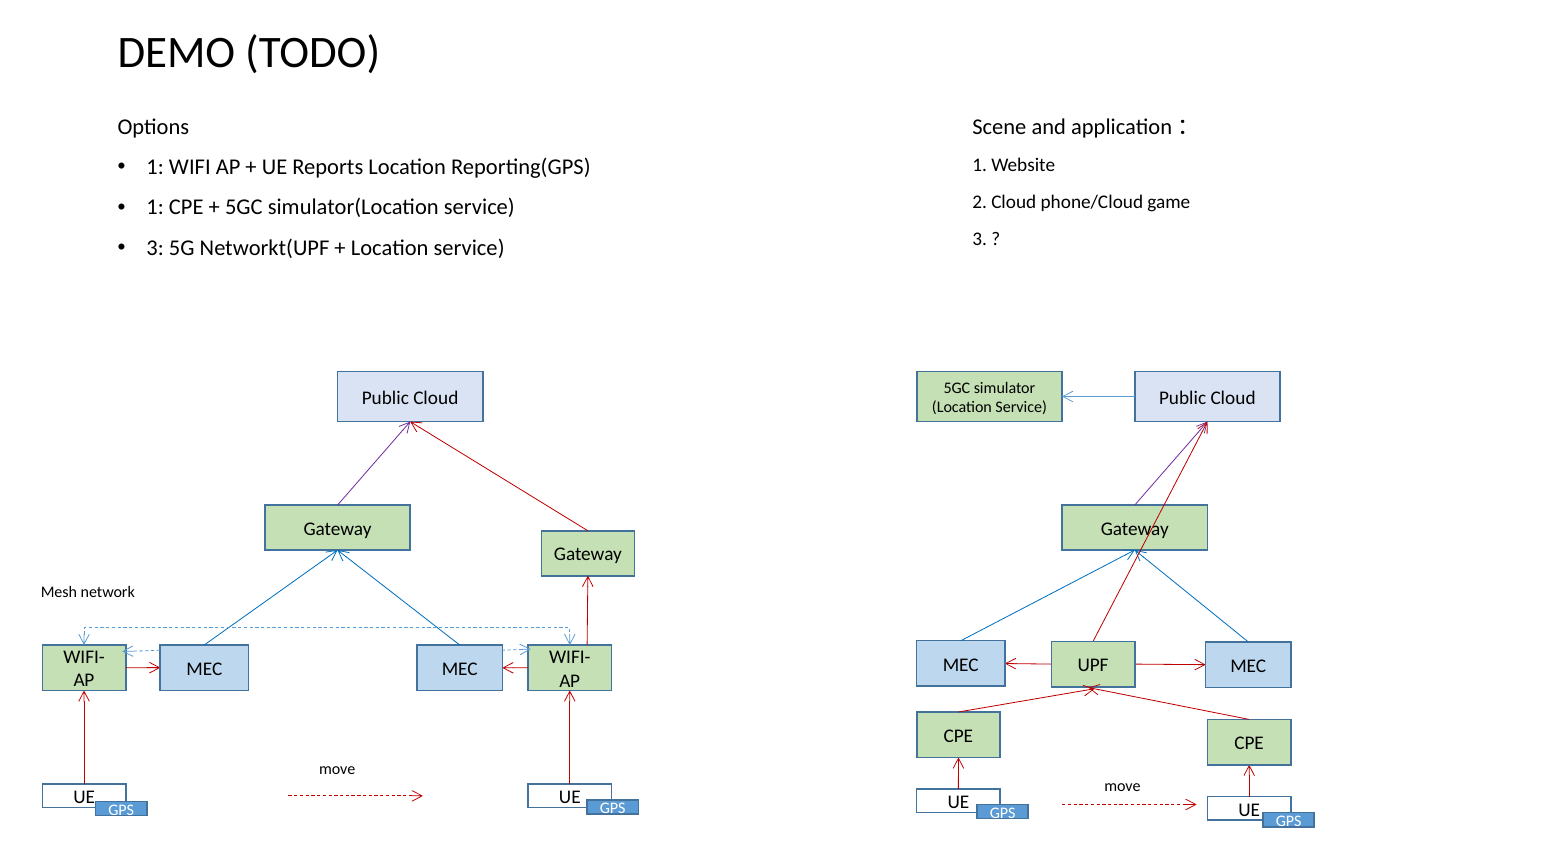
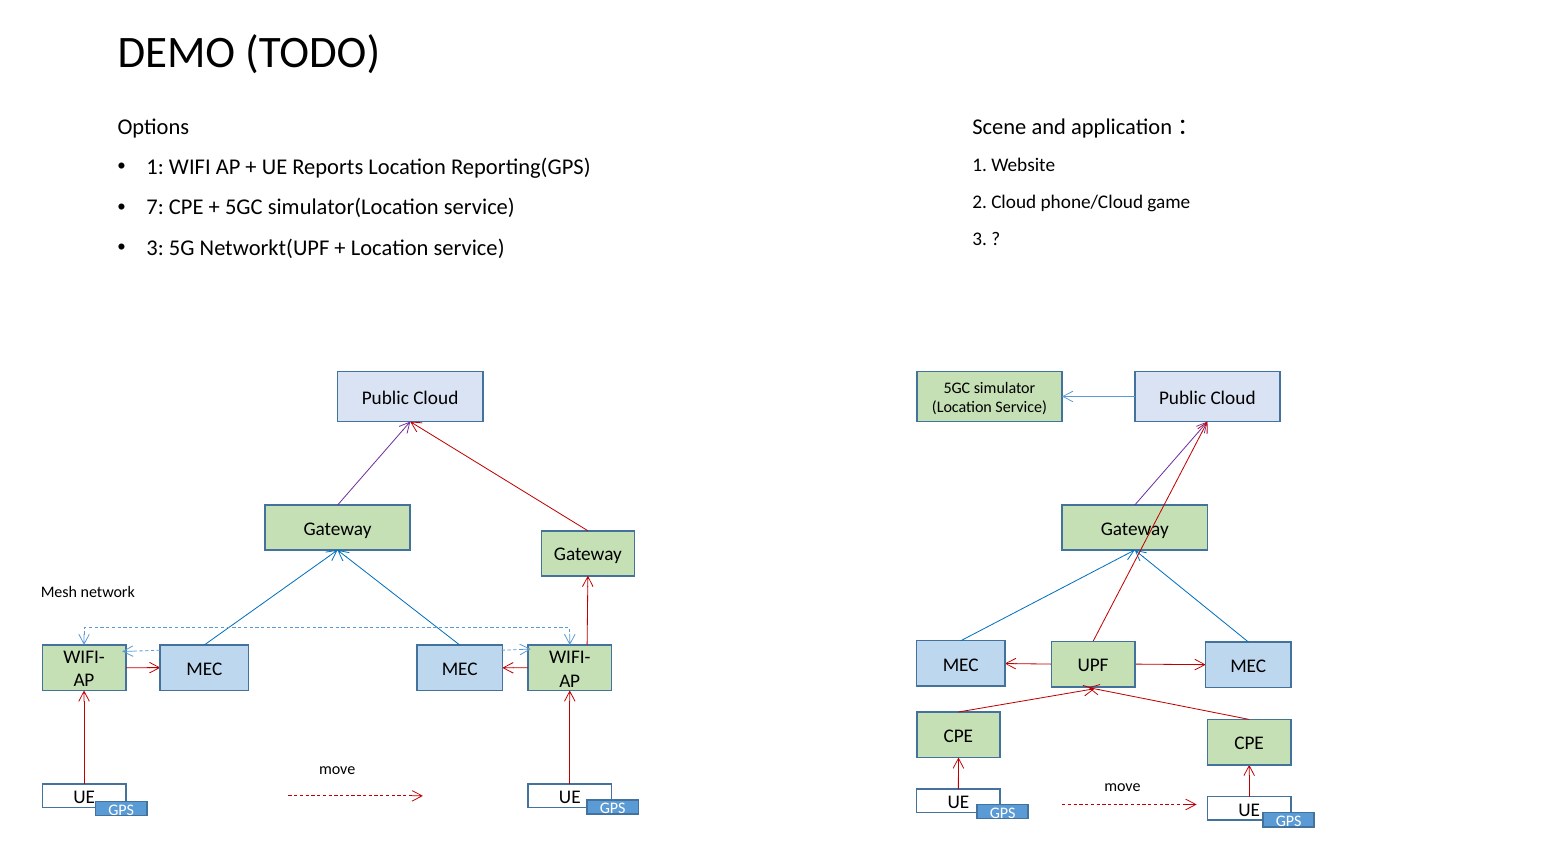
1 at (155, 207): 1 -> 7
